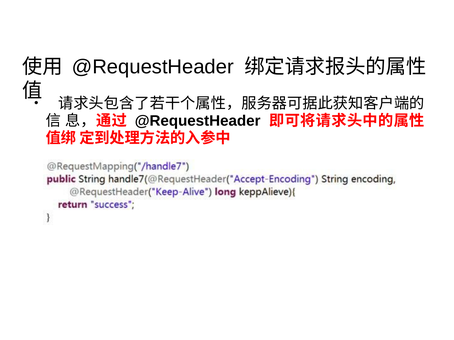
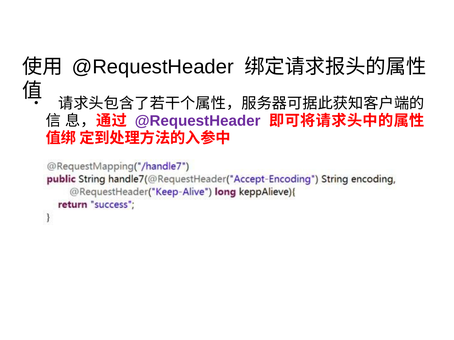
@RequestHeader at (198, 121) colour: black -> purple
